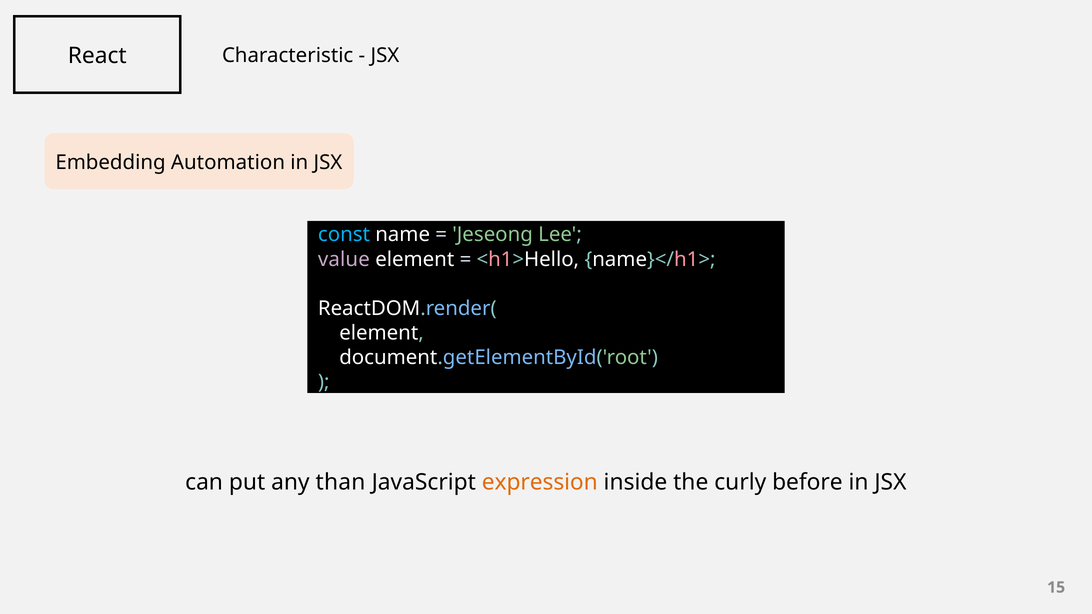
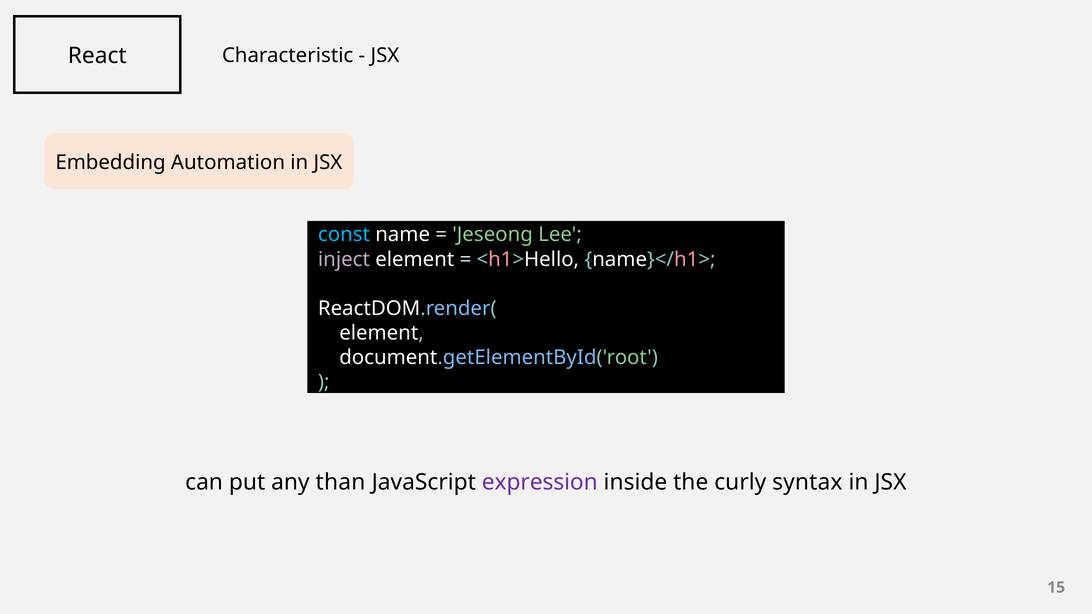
value: value -> inject
expression colour: orange -> purple
before: before -> syntax
